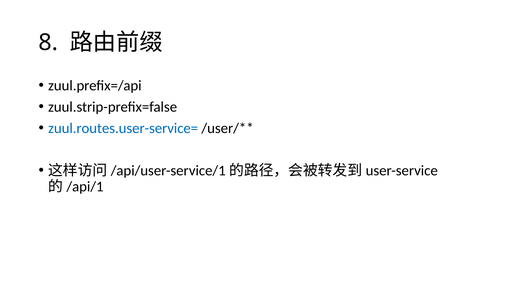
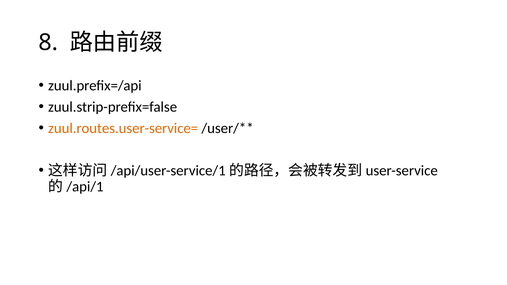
zuul.routes.user-service= colour: blue -> orange
